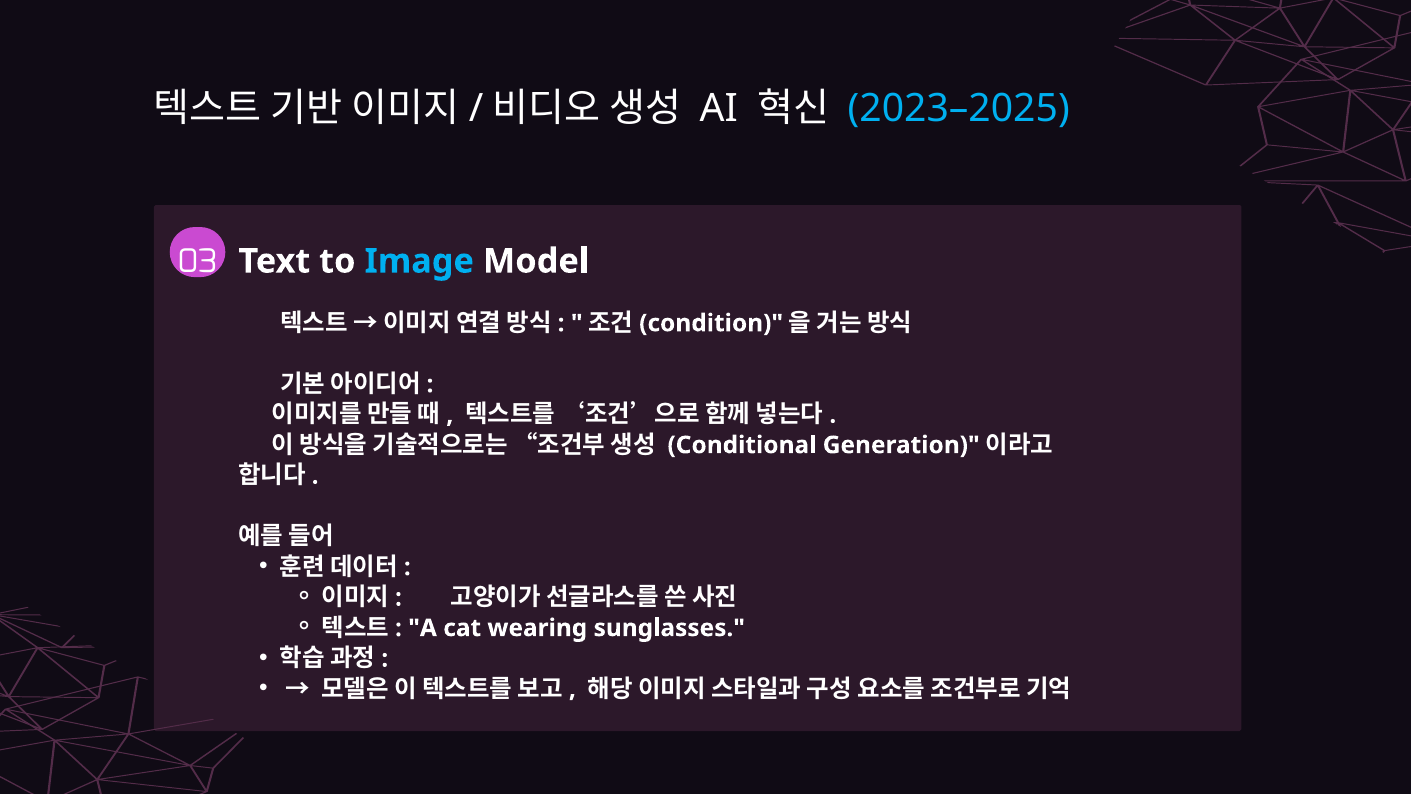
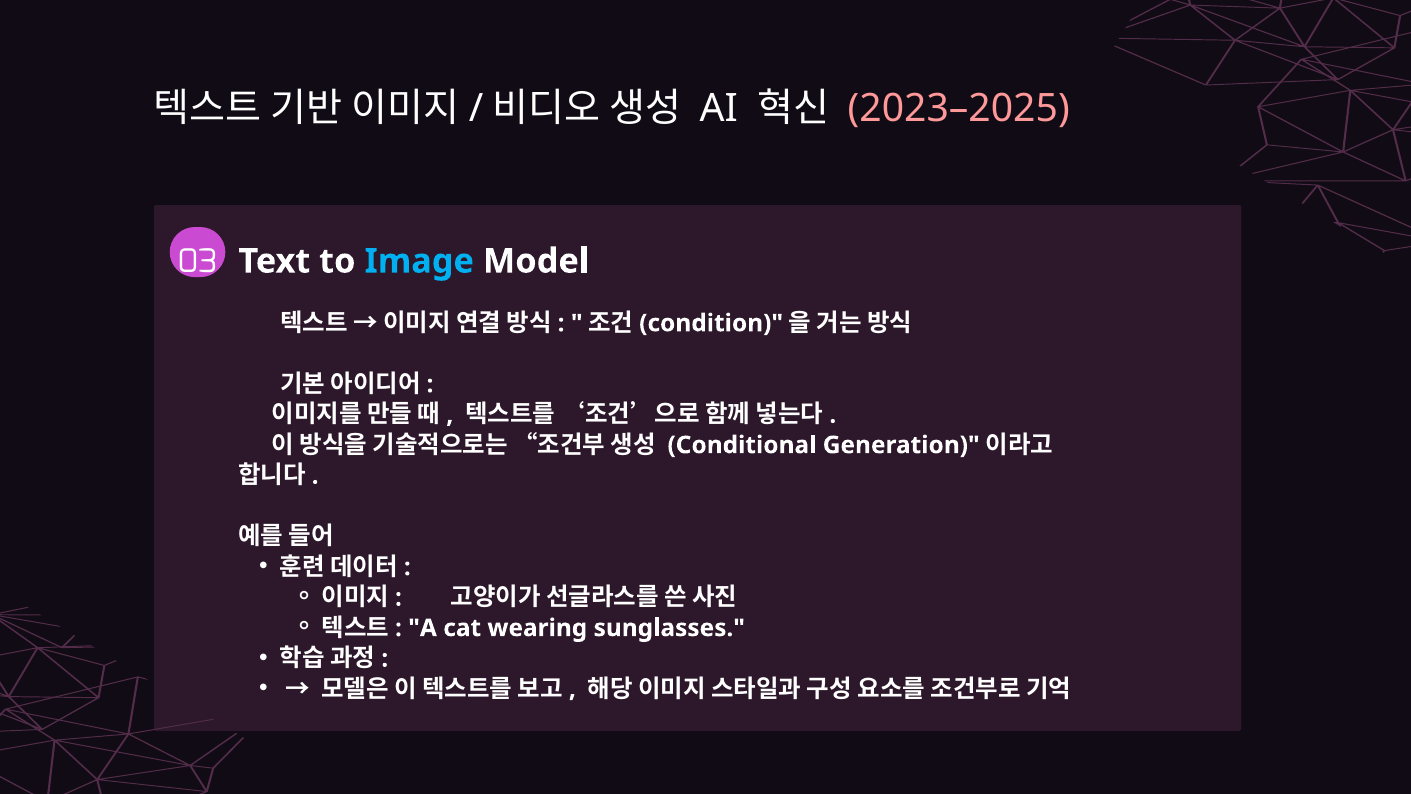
2023–2025 colour: light blue -> pink
